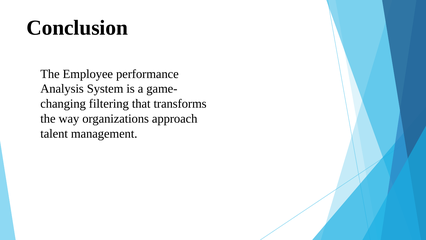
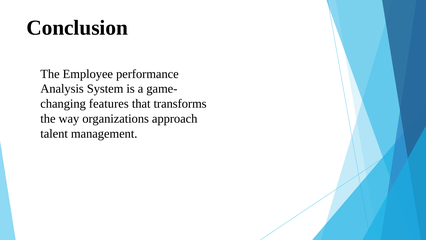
filtering: filtering -> features
